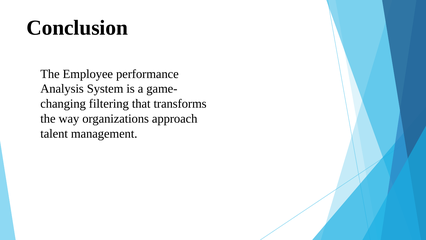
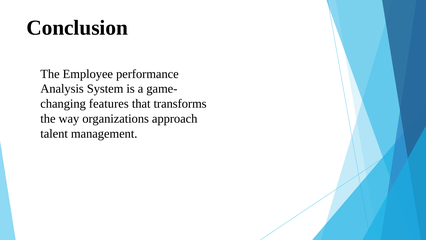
filtering: filtering -> features
